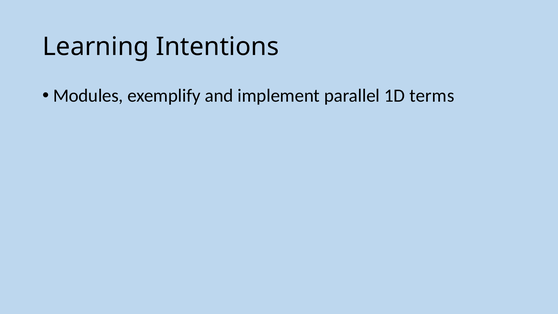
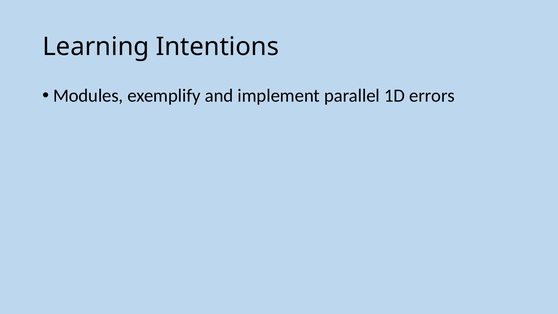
terms: terms -> errors
